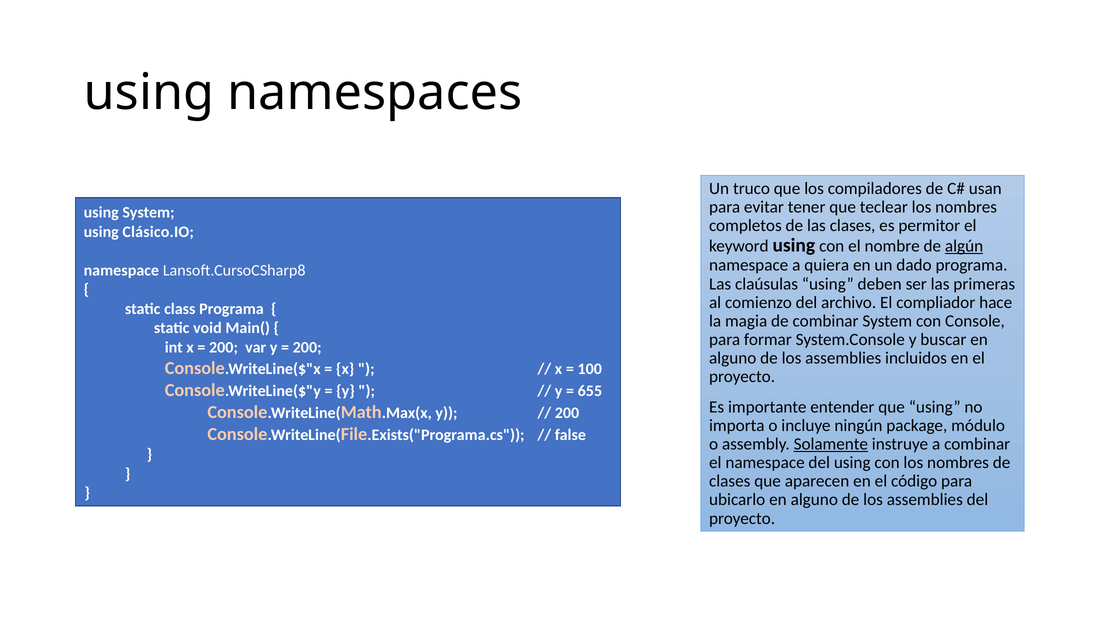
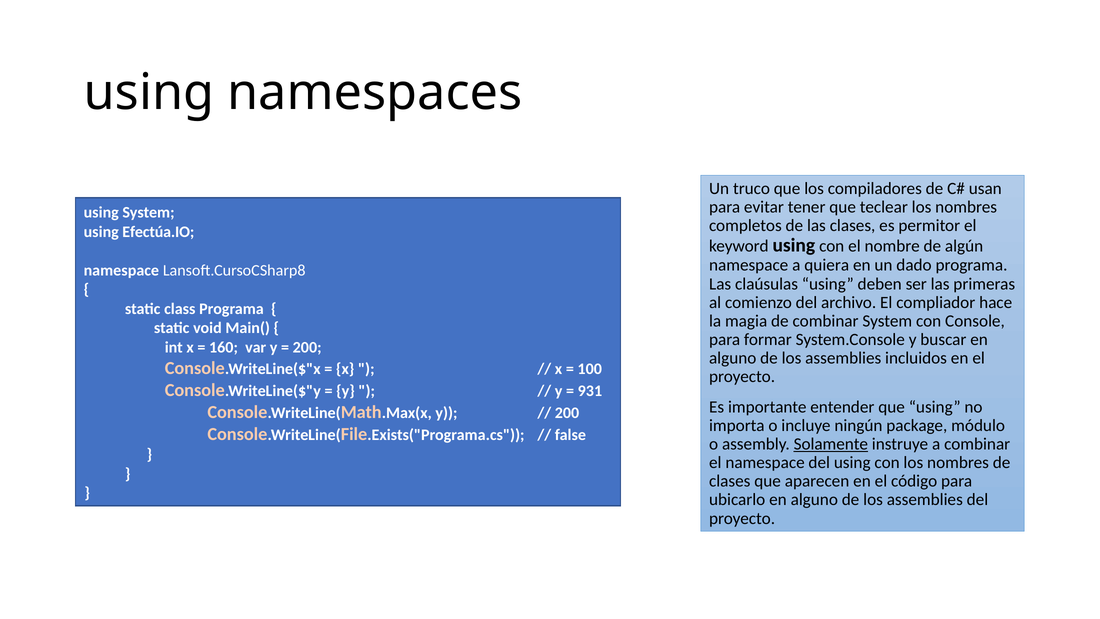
Clásico.IO: Clásico.IO -> Efectúa.IO
algún underline: present -> none
200 at (223, 347): 200 -> 160
655: 655 -> 931
